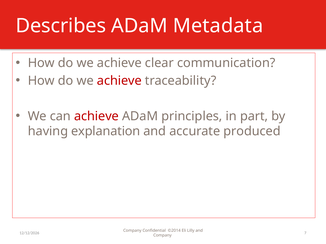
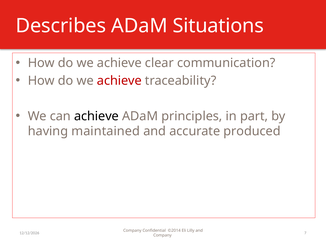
Metadata: Metadata -> Situations
achieve at (96, 116) colour: red -> black
explanation: explanation -> maintained
